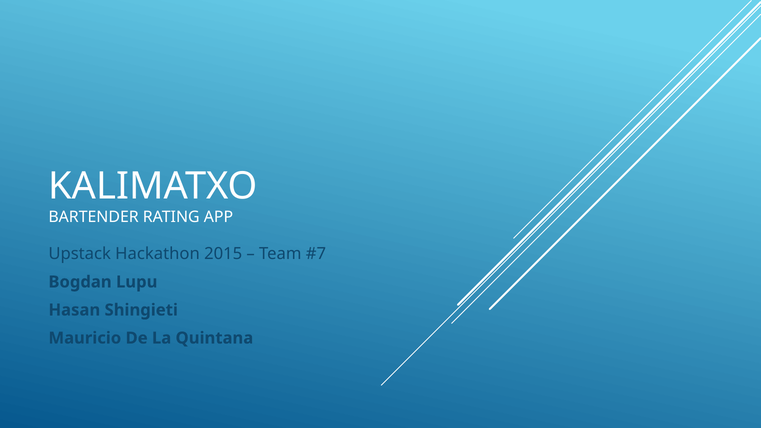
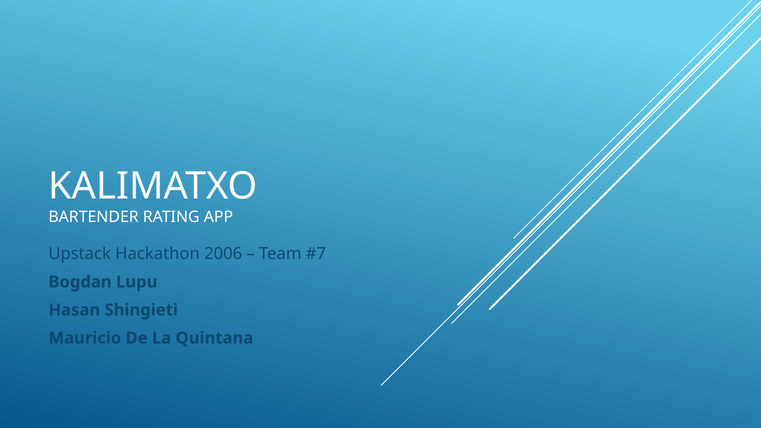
2015: 2015 -> 2006
